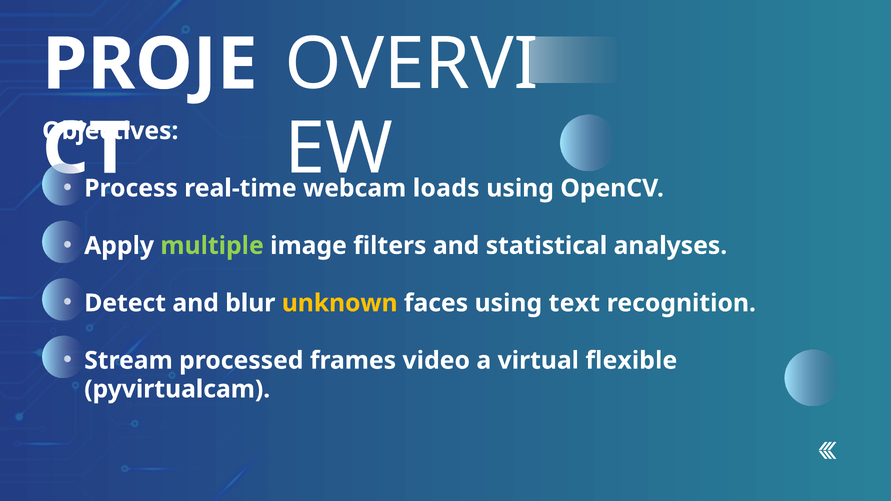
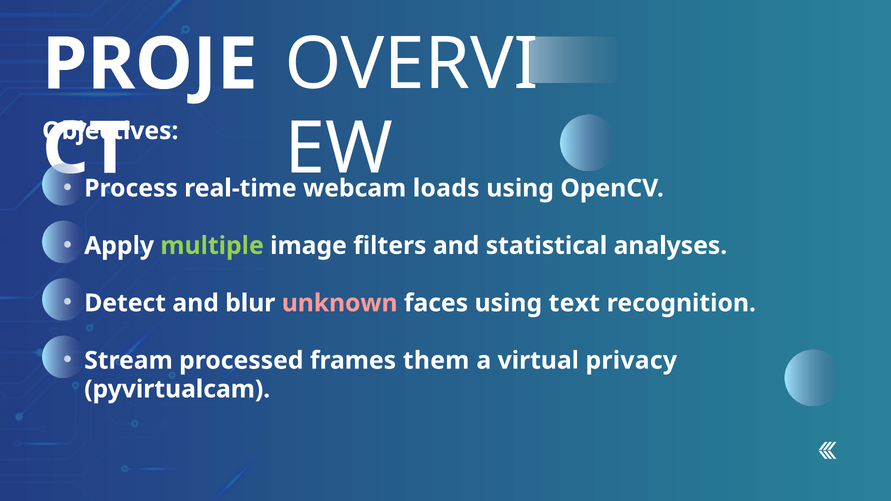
unknown colour: yellow -> pink
video: video -> them
flexible: flexible -> privacy
